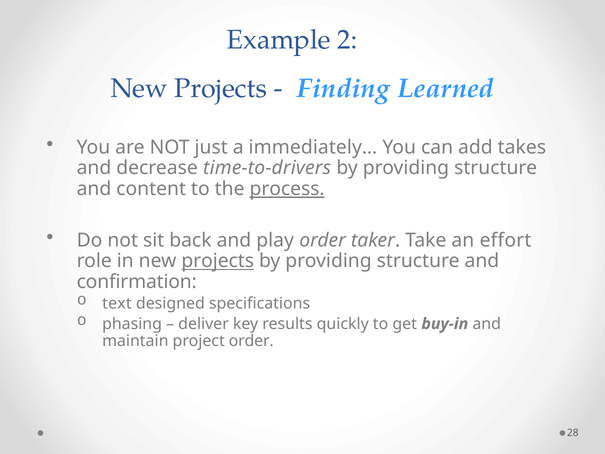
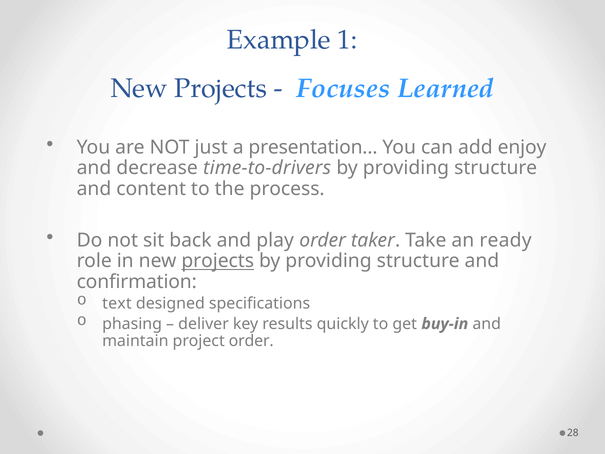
2: 2 -> 1
Finding: Finding -> Focuses
immediately…: immediately… -> presentation…
takes: takes -> enjoy
process underline: present -> none
effort: effort -> ready
